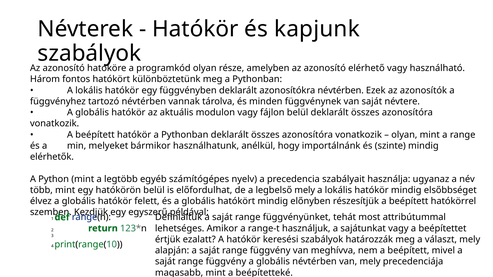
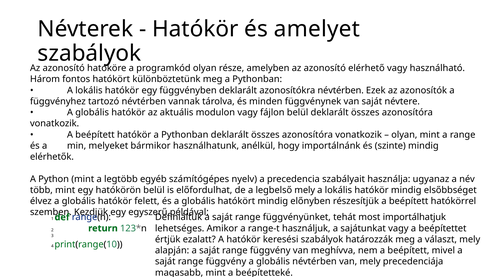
kapjunk: kapjunk -> amelyet
attribútummal: attribútummal -> importálhatjuk
